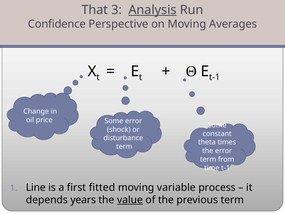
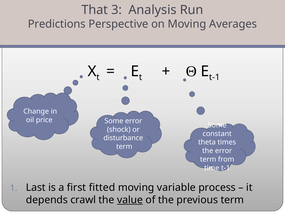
Analysis underline: present -> none
Confidence: Confidence -> Predictions
Line: Line -> Last
years: years -> crawl
